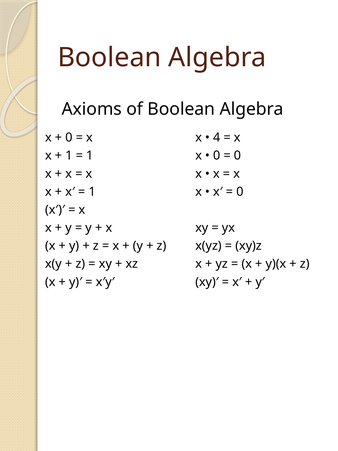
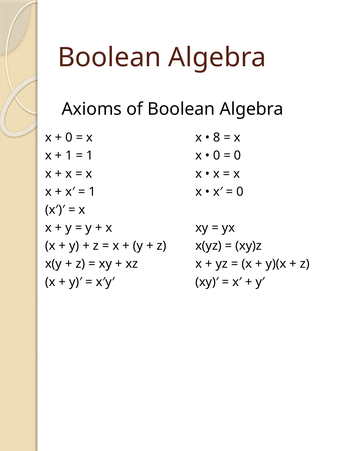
4: 4 -> 8
